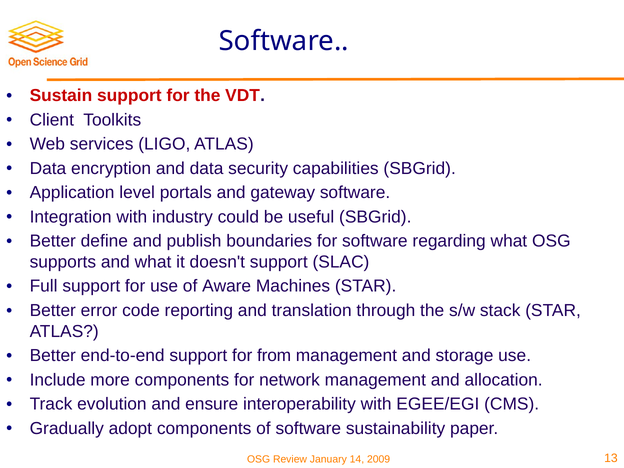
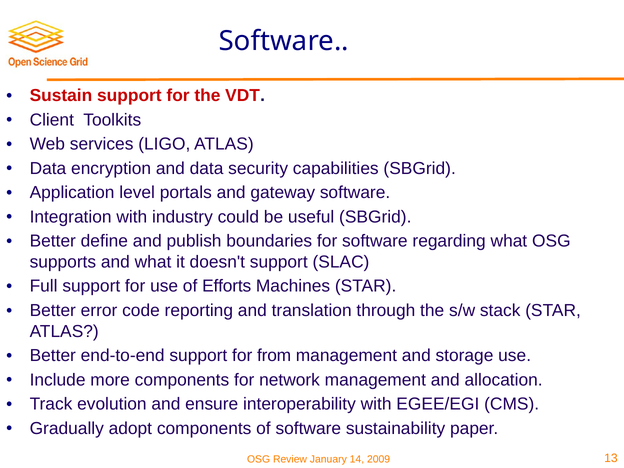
Aware: Aware -> Efforts
